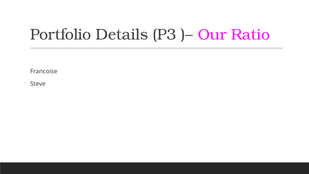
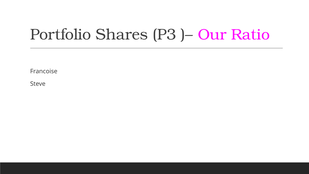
Details: Details -> Shares
